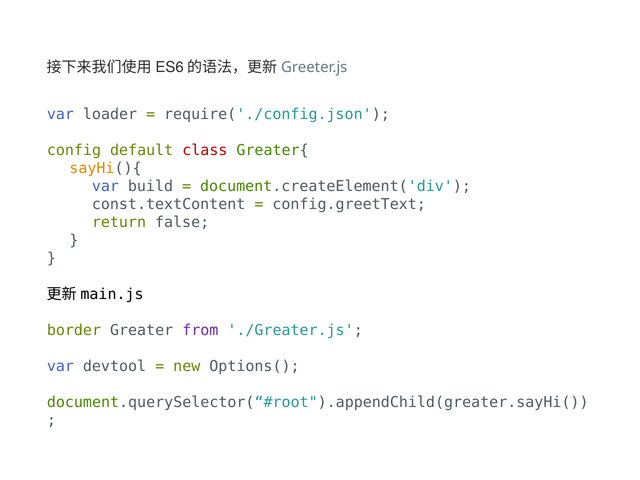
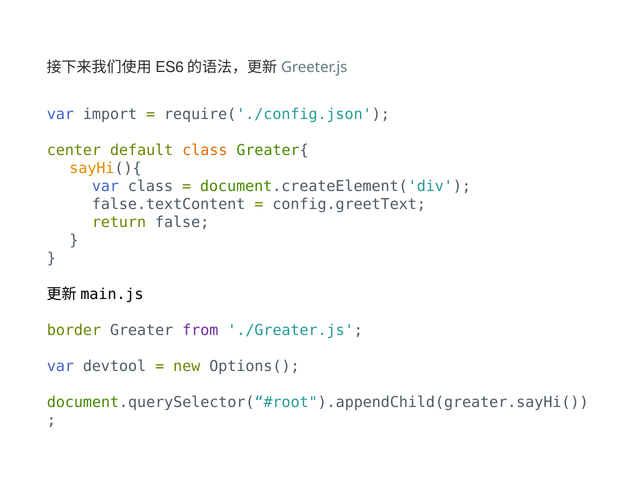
loader: loader -> import
config: config -> center
class at (205, 150) colour: red -> orange
var build: build -> class
const.textContent: const.textContent -> false.textContent
